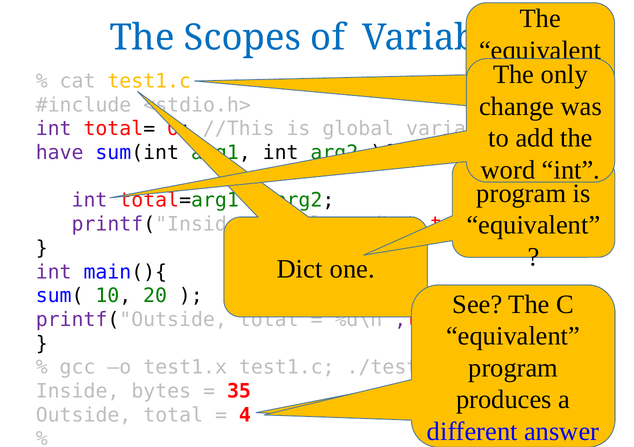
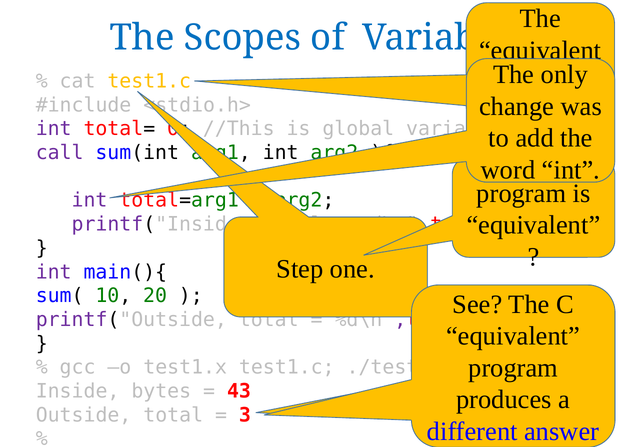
have: have -> call
Dict: Dict -> Step
35: 35 -> 43
4: 4 -> 3
